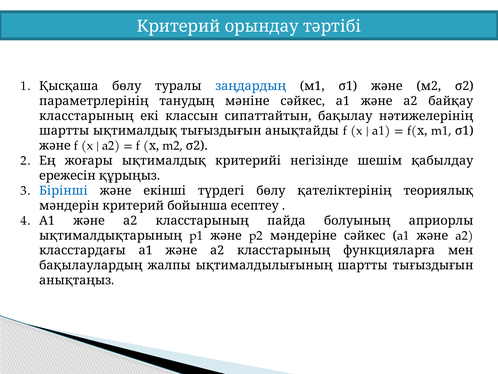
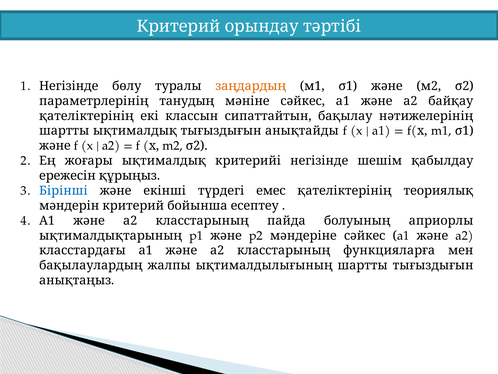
Қысқаша at (69, 86): Қысқаша -> Негізінде
заңдардың colour: blue -> orange
класстарының at (86, 116): класстарының -> қателіктерінің
түрдегі бөлу: бөлу -> емес
